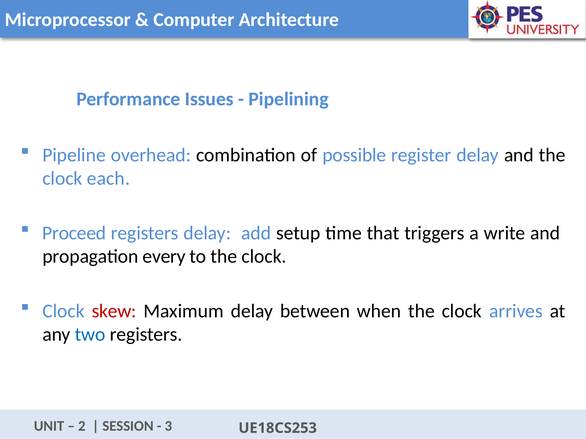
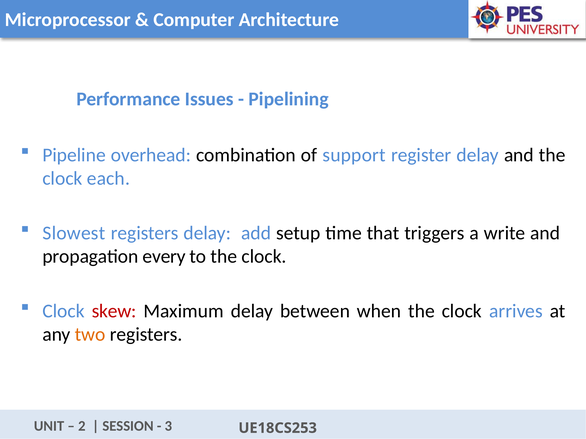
possible: possible -> support
Proceed: Proceed -> Slowest
two colour: blue -> orange
